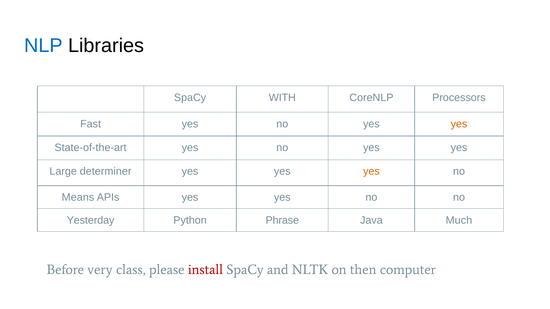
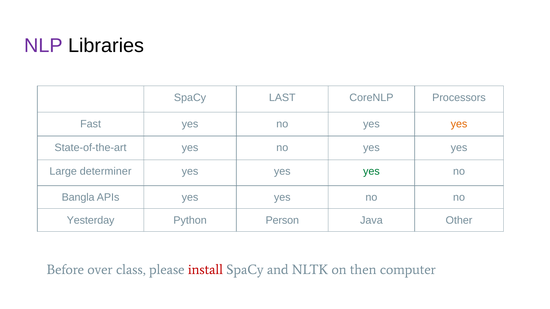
NLP colour: blue -> purple
WITH: WITH -> LAST
yes at (371, 172) colour: orange -> green
Means: Means -> Bangla
Phrase: Phrase -> Person
Much: Much -> Other
very: very -> over
